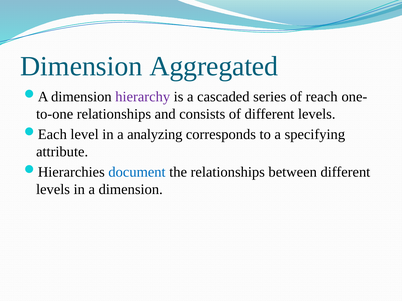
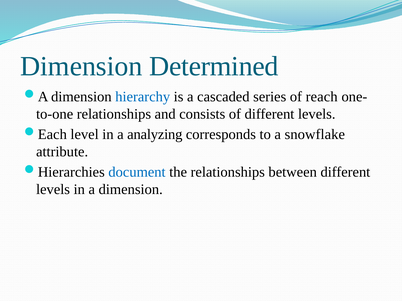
Aggregated: Aggregated -> Determined
hierarchy colour: purple -> blue
specifying: specifying -> snowflake
